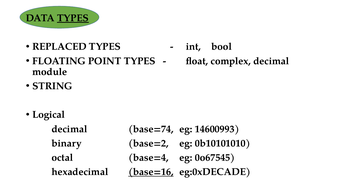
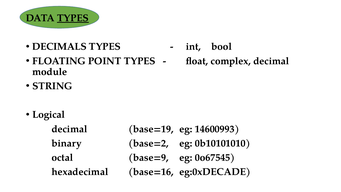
REPLACED: REPLACED -> DECIMALS
base=74: base=74 -> base=19
base=4: base=4 -> base=9
base=16 underline: present -> none
